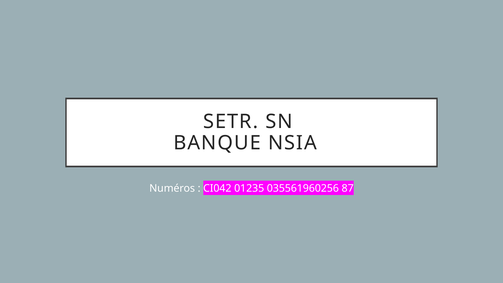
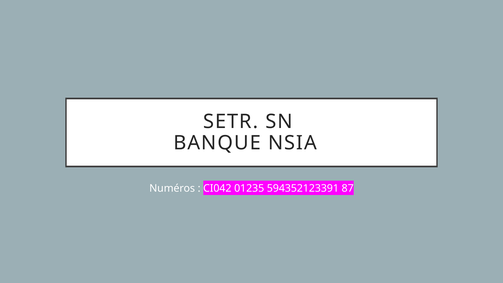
035561960256: 035561960256 -> 594352123391
